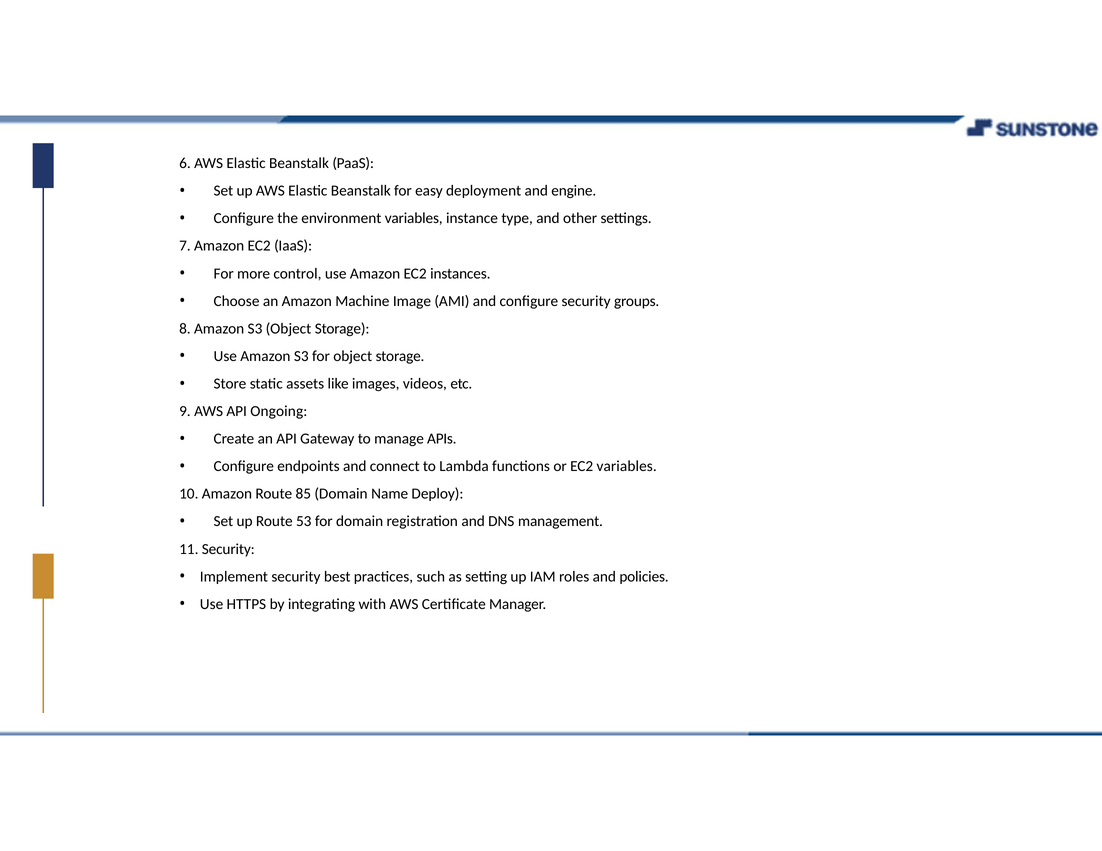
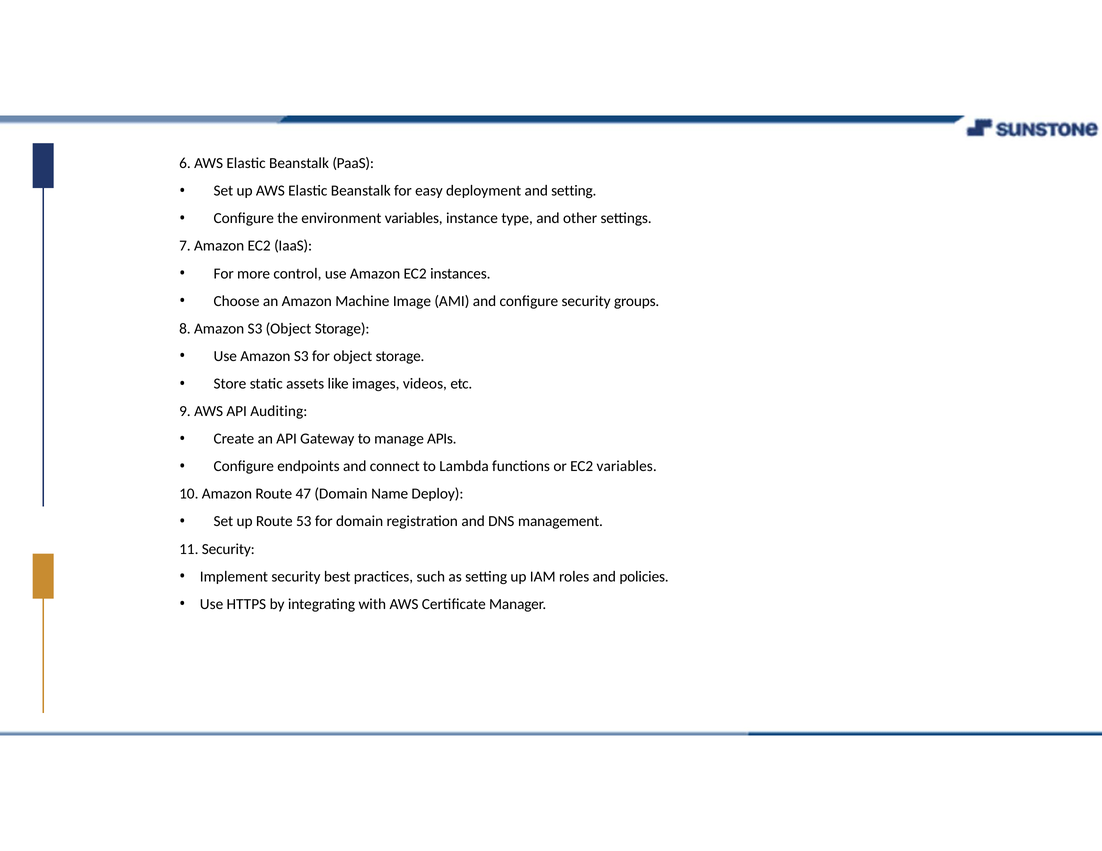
and engine: engine -> setting
Ongoing: Ongoing -> Auditing
85: 85 -> 47
